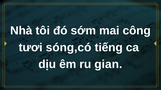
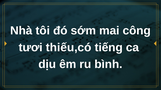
sóng,có: sóng,có -> thiếu,có
gian: gian -> bình
